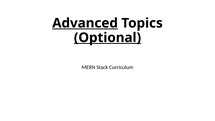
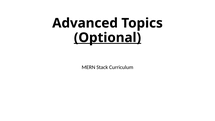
Advanced underline: present -> none
